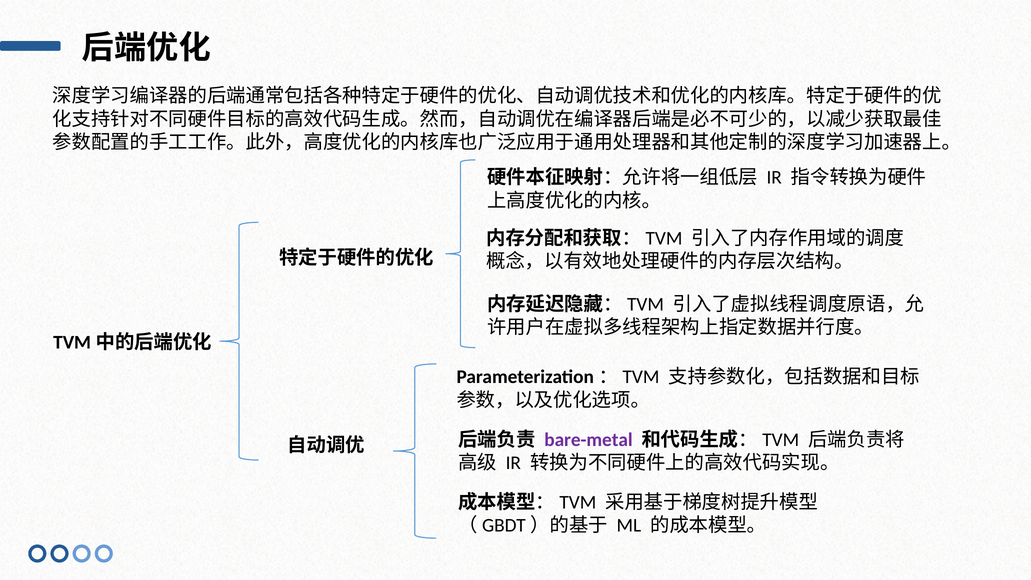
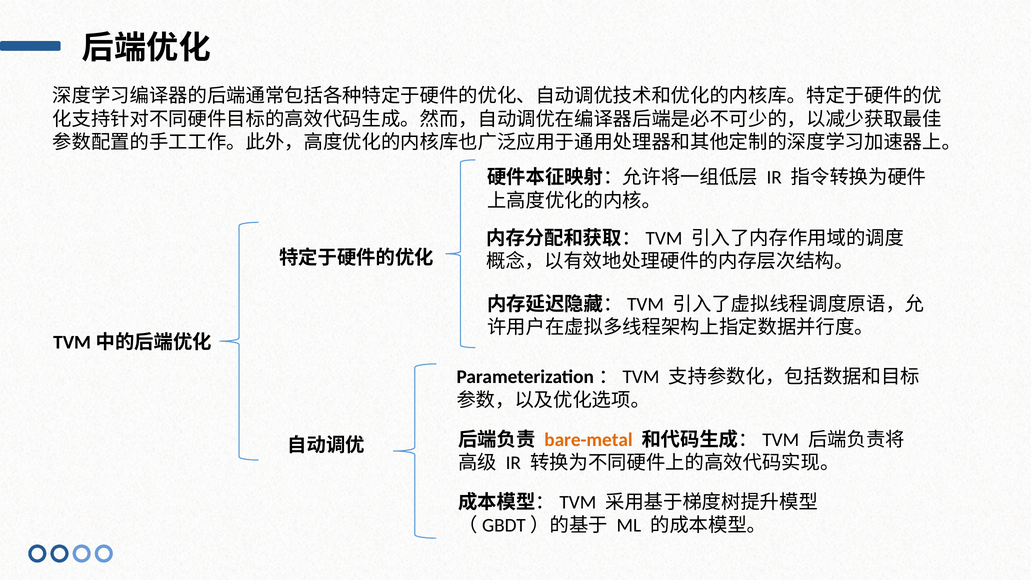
bare-metal colour: purple -> orange
